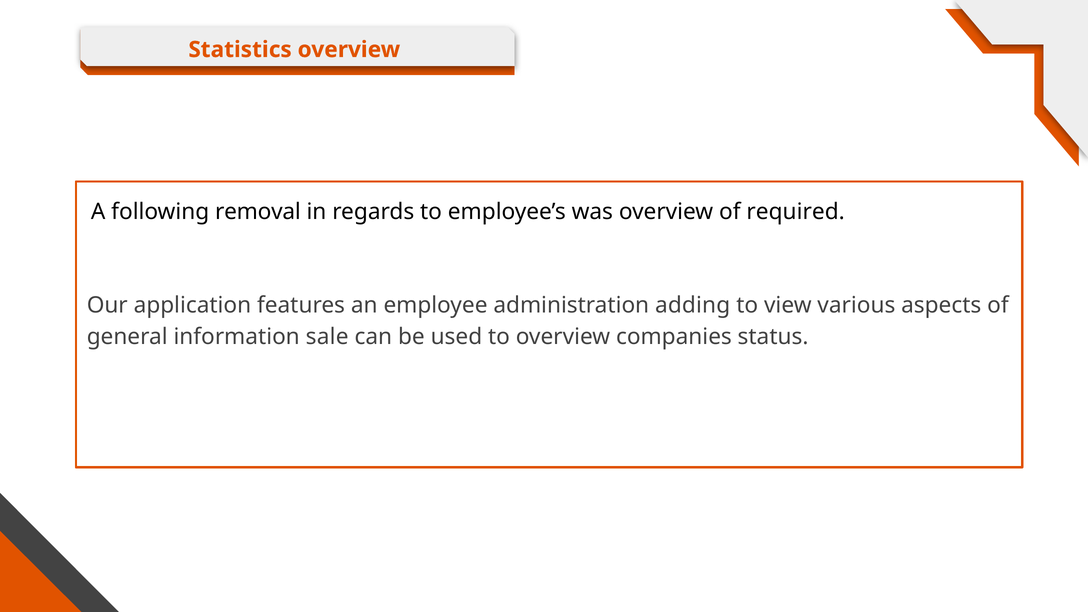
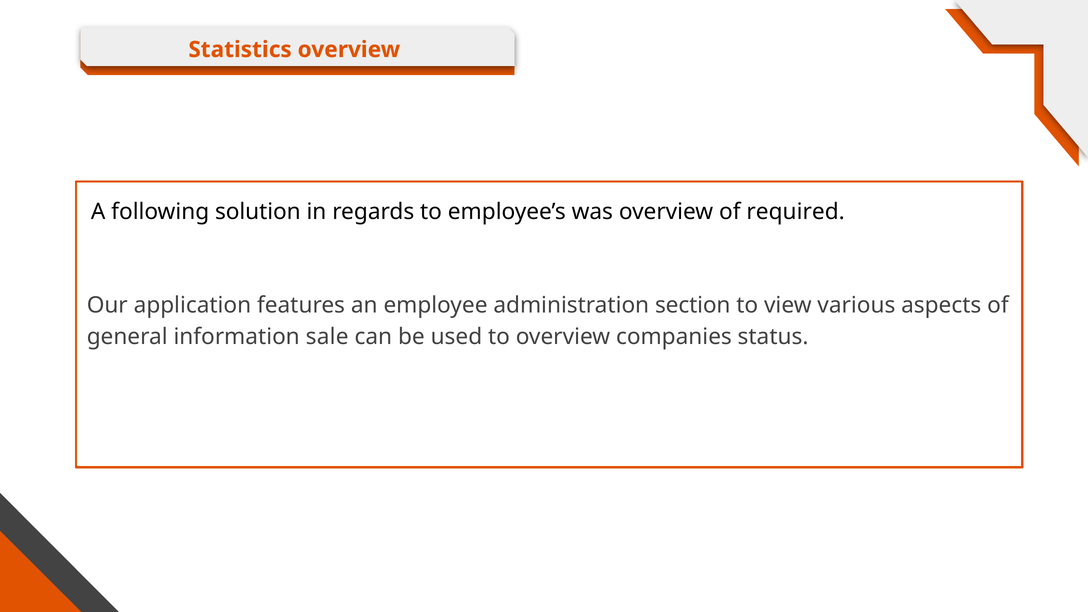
removal: removal -> solution
adding: adding -> section
